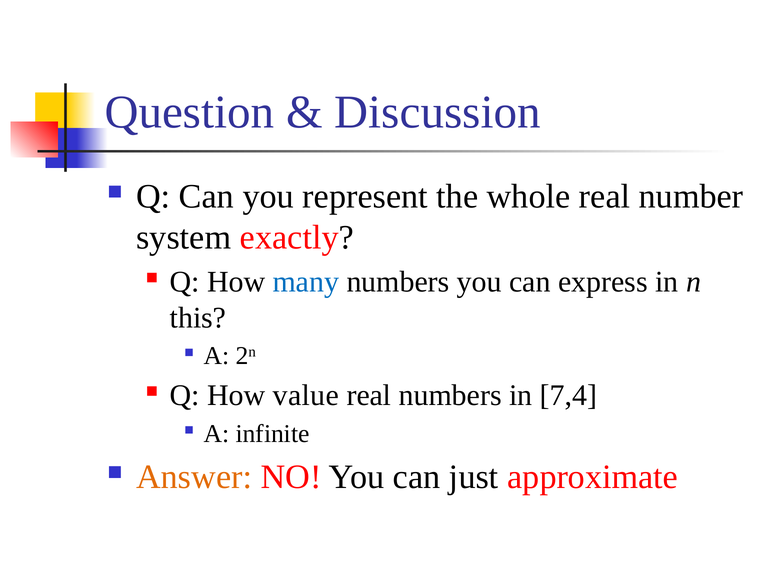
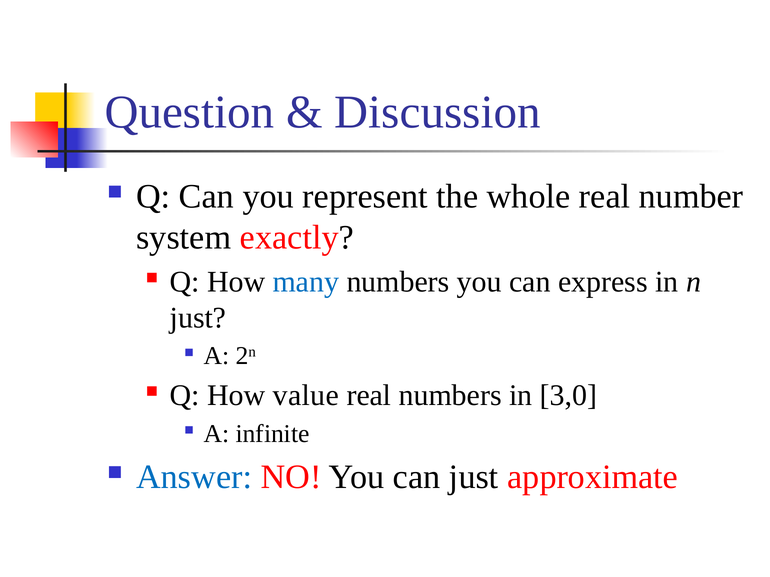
this at (198, 318): this -> just
7,4: 7,4 -> 3,0
Answer colour: orange -> blue
